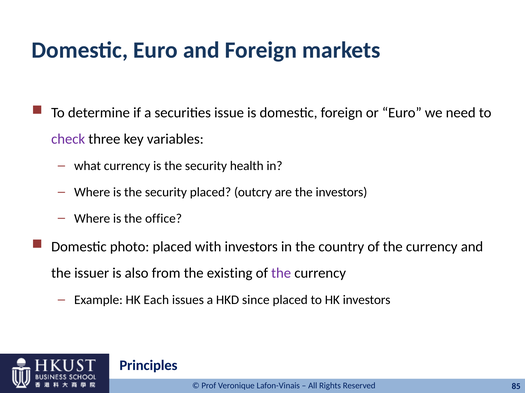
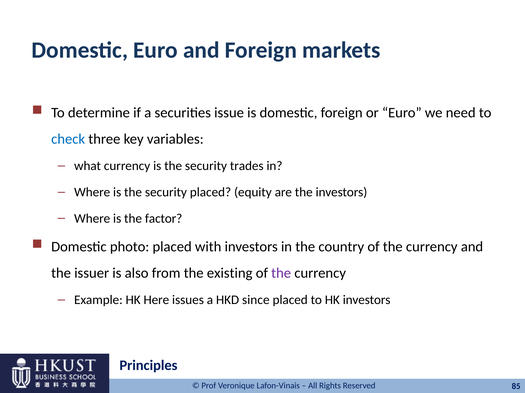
check colour: purple -> blue
health: health -> trades
outcry: outcry -> equity
office: office -> factor
Each: Each -> Here
